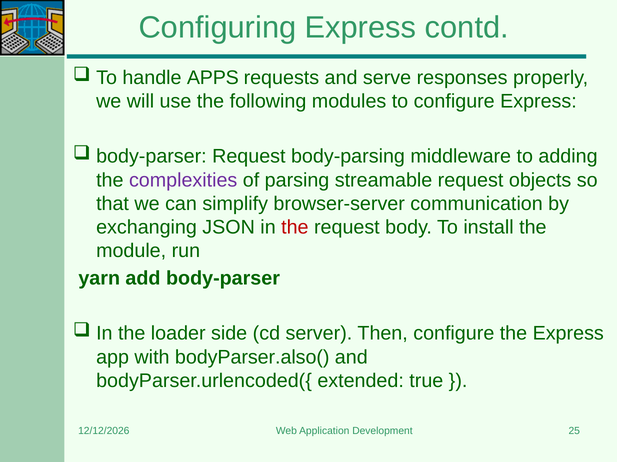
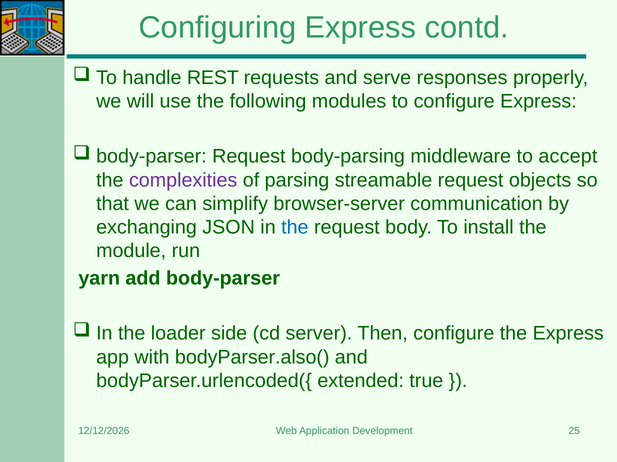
APPS: APPS -> REST
adding: adding -> accept
the at (295, 228) colour: red -> blue
